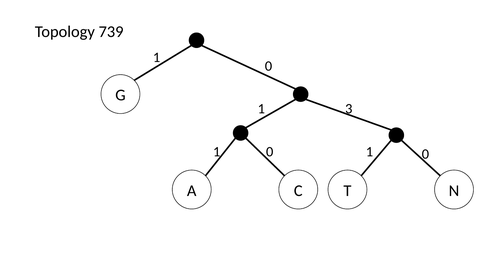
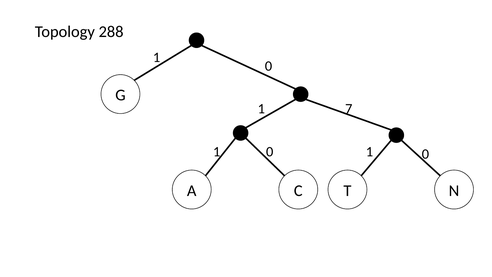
739: 739 -> 288
3: 3 -> 7
